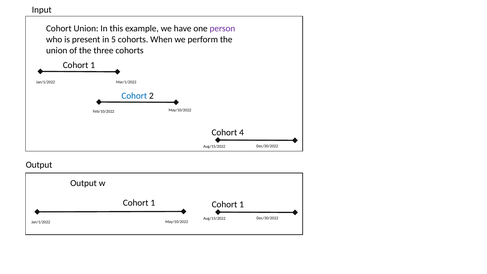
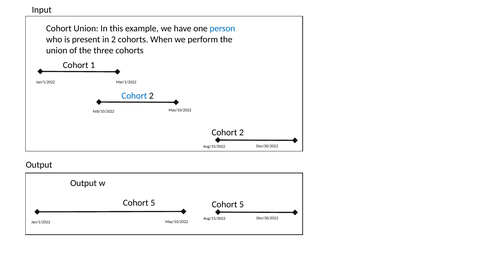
person colour: purple -> blue
in 5: 5 -> 2
4 at (242, 132): 4 -> 2
1 at (153, 203): 1 -> 5
1 at (242, 204): 1 -> 5
